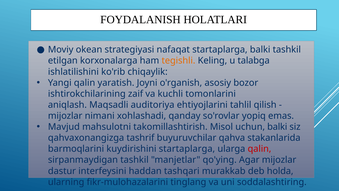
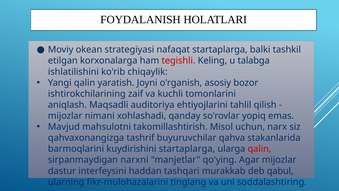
tegishli colour: orange -> red
uchun balki: balki -> narx
sirpanmaydigan tashkil: tashkil -> narxni
holda: holda -> qabul
